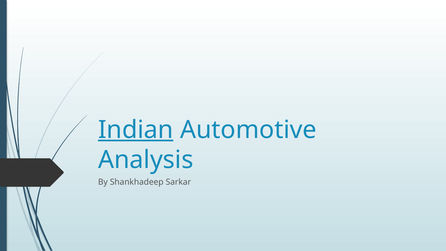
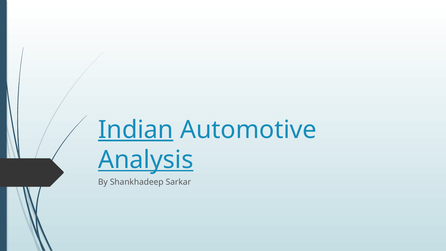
Analysis underline: none -> present
